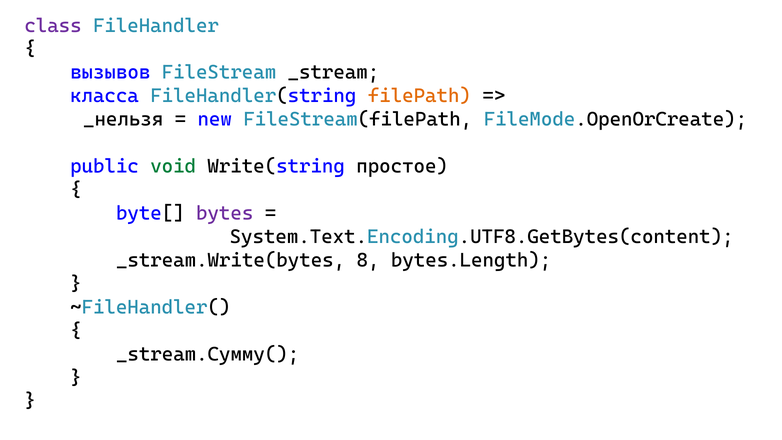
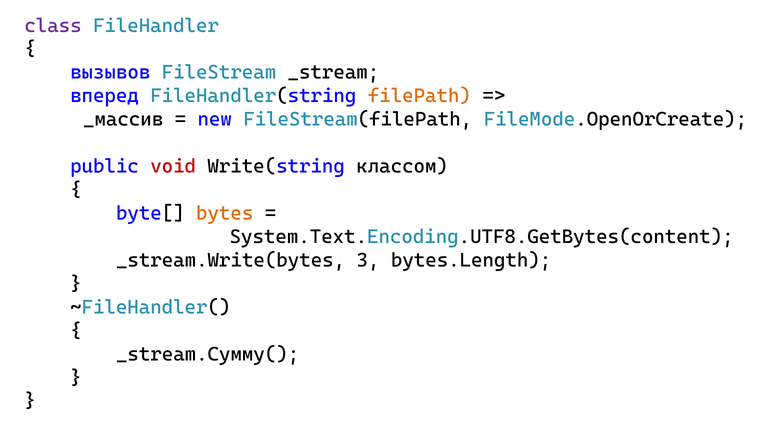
класса: класса -> вперед
_нельзя: _нельзя -> _массив
void colour: green -> red
простое: простое -> классом
bytes colour: purple -> orange
8: 8 -> 3
